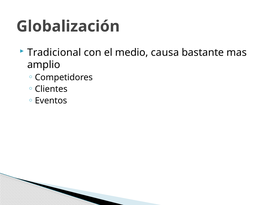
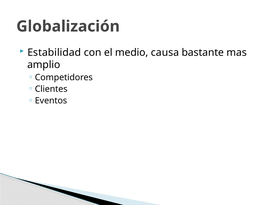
Tradicional: Tradicional -> Estabilidad
